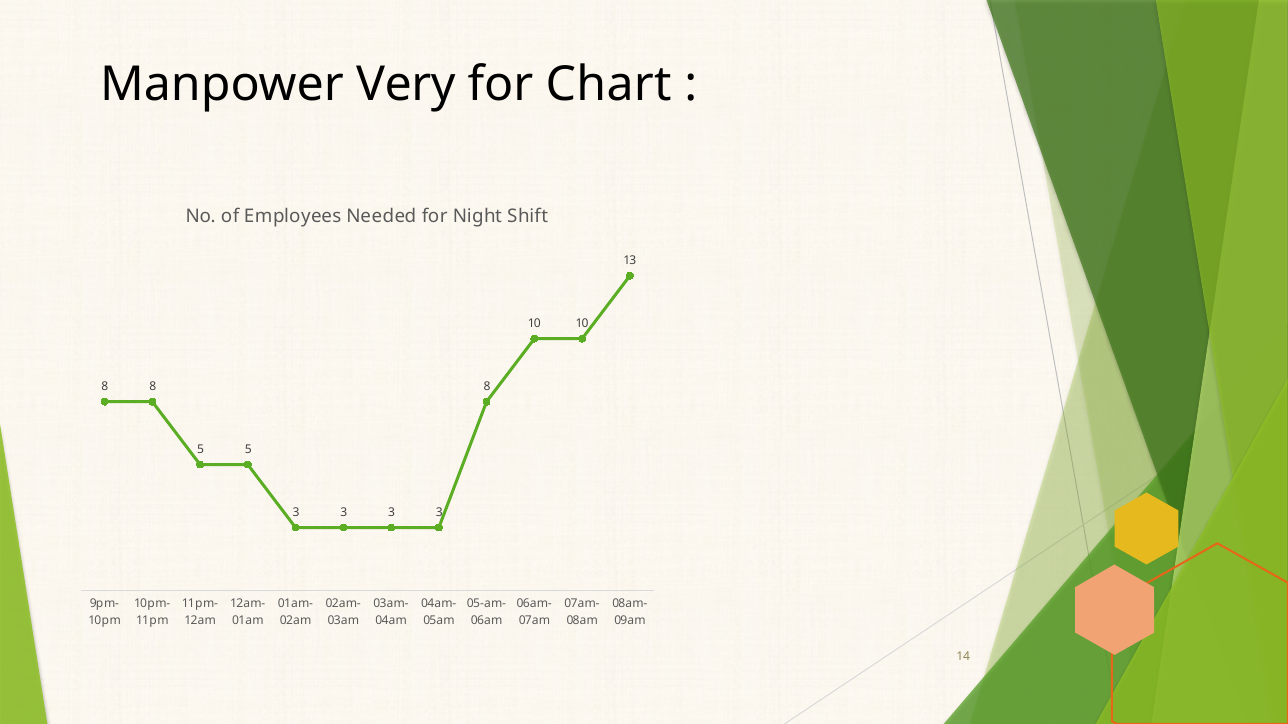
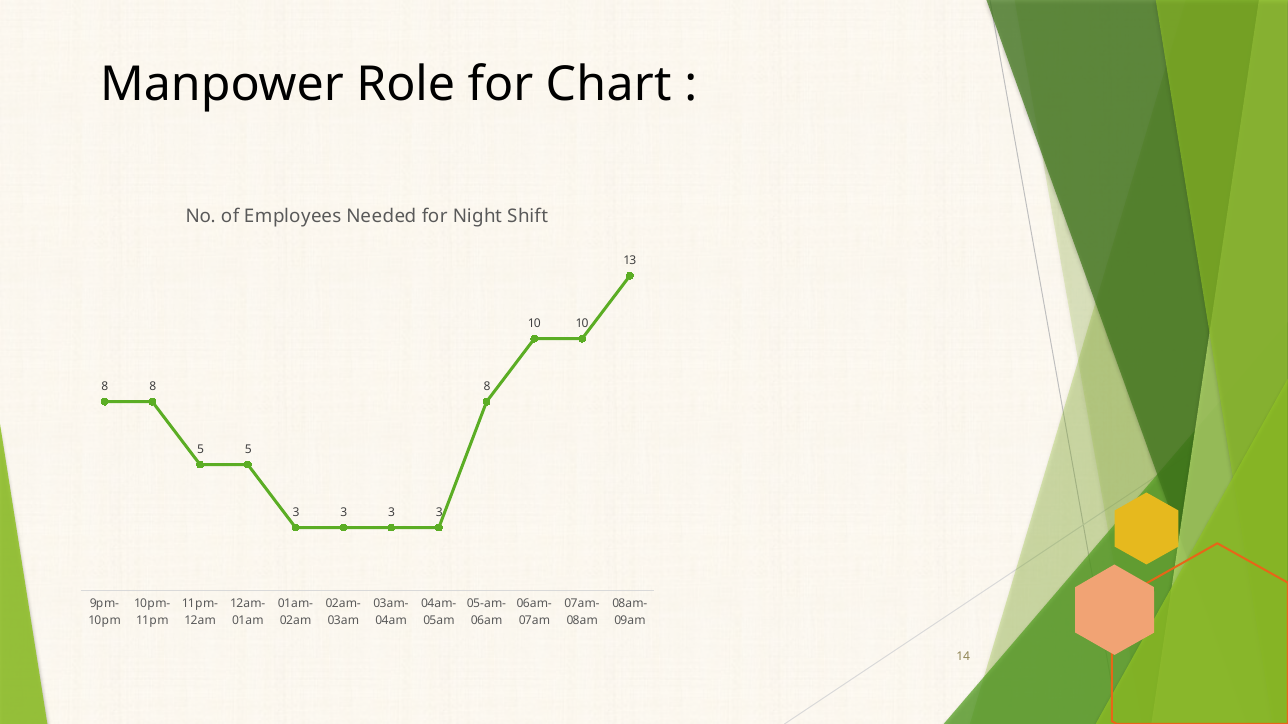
Very: Very -> Role
